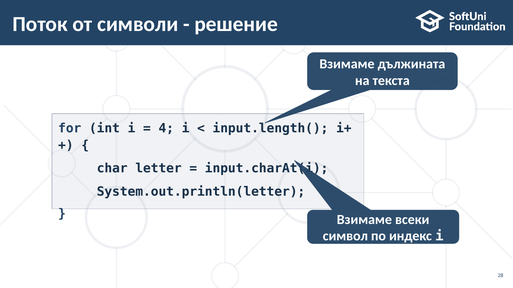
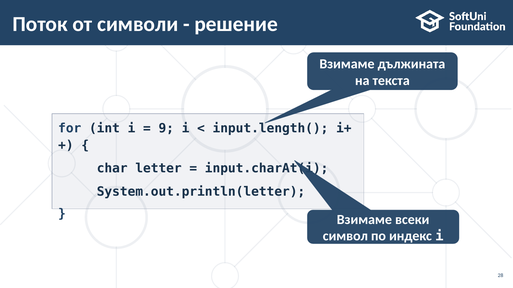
4: 4 -> 9
